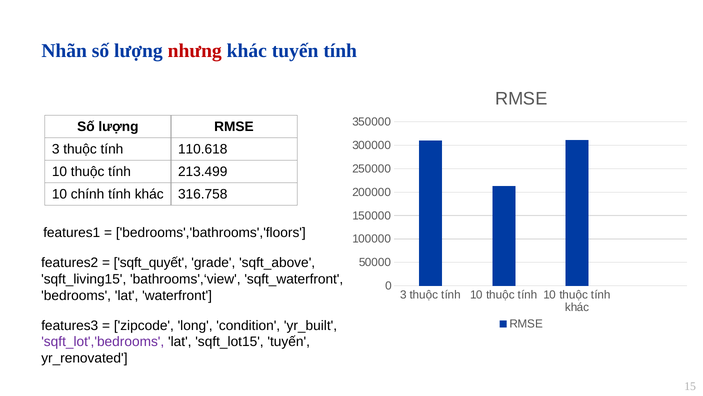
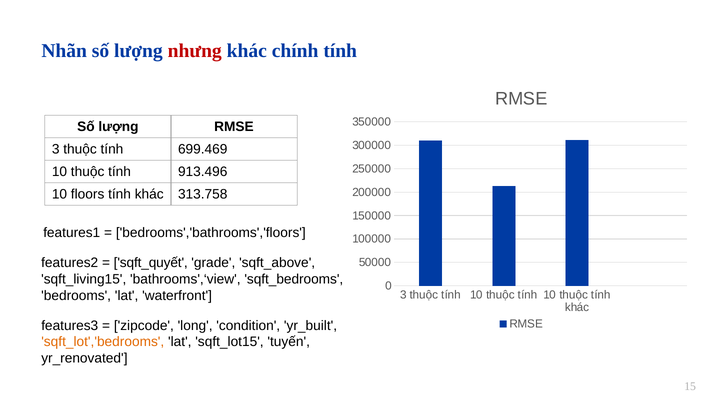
khác tuyến: tuyến -> chính
110.618: 110.618 -> 699.469
213.499: 213.499 -> 913.496
chính: chính -> floors
316.758: 316.758 -> 313.758
sqft_waterfront: sqft_waterfront -> sqft_bedrooms
sqft_lot','bedrooms colour: purple -> orange
